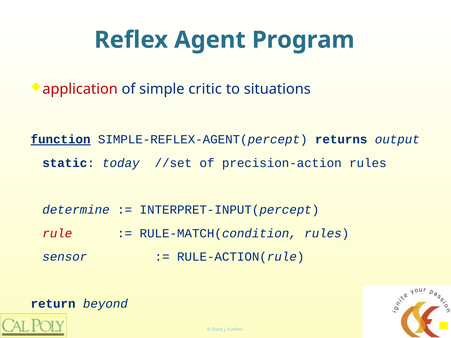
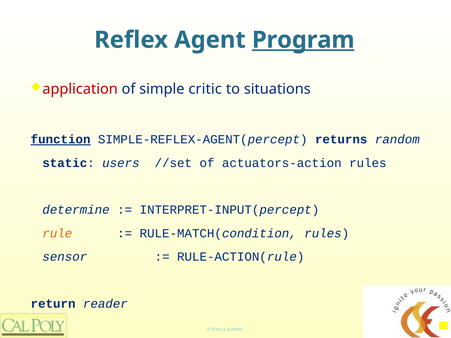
Program underline: none -> present
output: output -> random
today: today -> users
precision-action: precision-action -> actuators-action
rule colour: red -> orange
beyond: beyond -> reader
